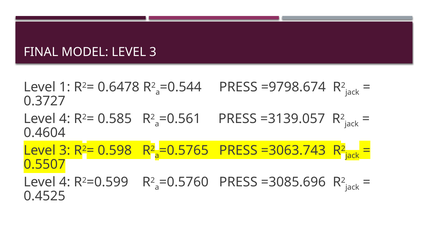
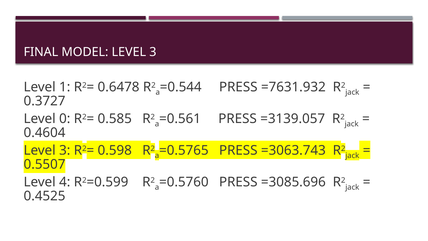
=9798.674: =9798.674 -> =7631.932
4 at (65, 119): 4 -> 0
